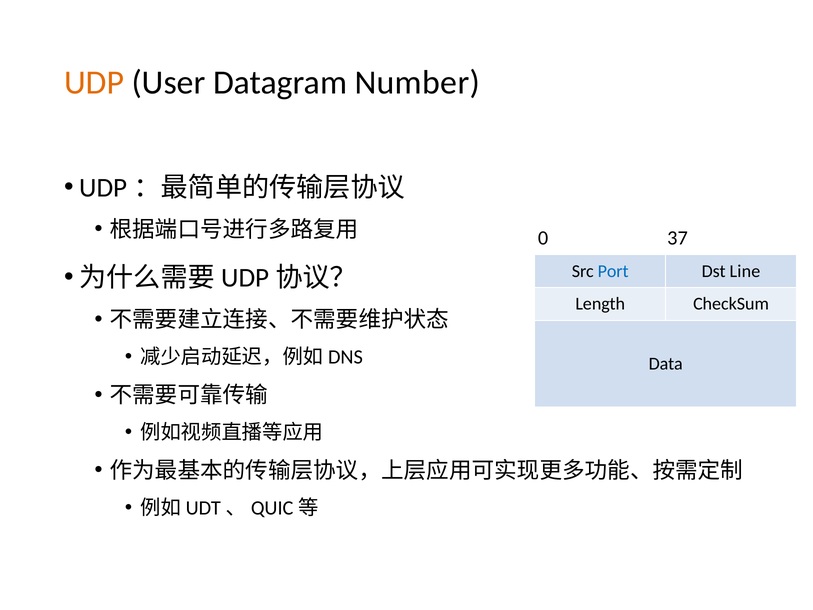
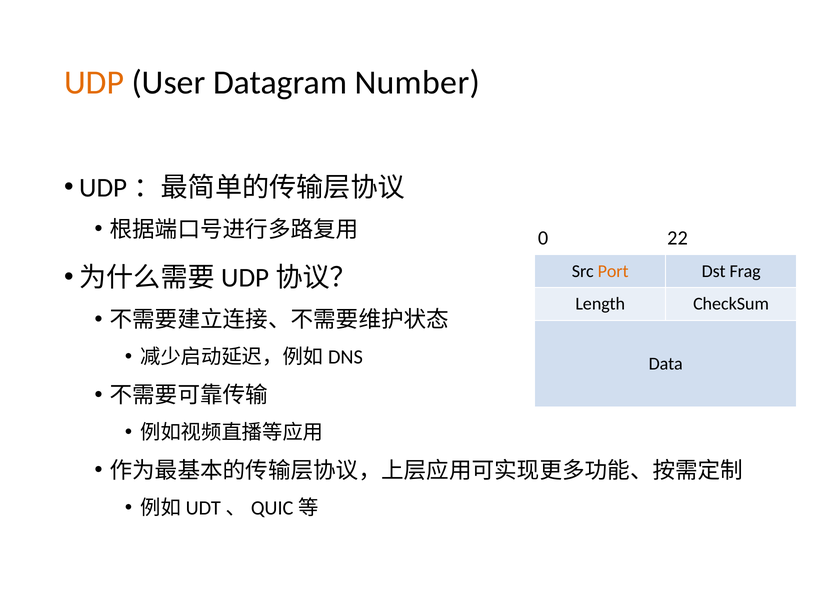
37: 37 -> 22
Port colour: blue -> orange
Line: Line -> Frag
